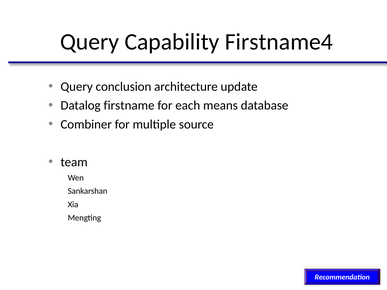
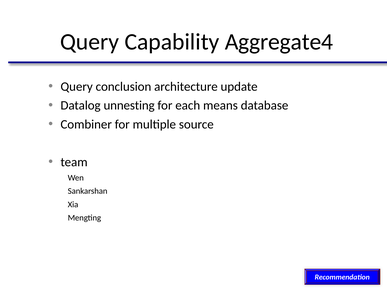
Firstname4: Firstname4 -> Aggregate4
firstname: firstname -> unnesting
